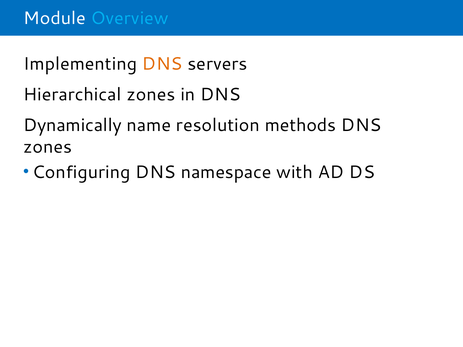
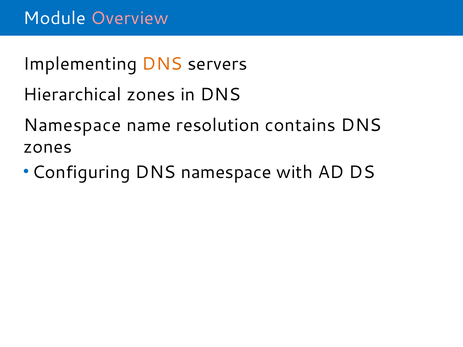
Overview colour: light blue -> pink
Dynamically at (72, 125): Dynamically -> Namespace
methods: methods -> contains
